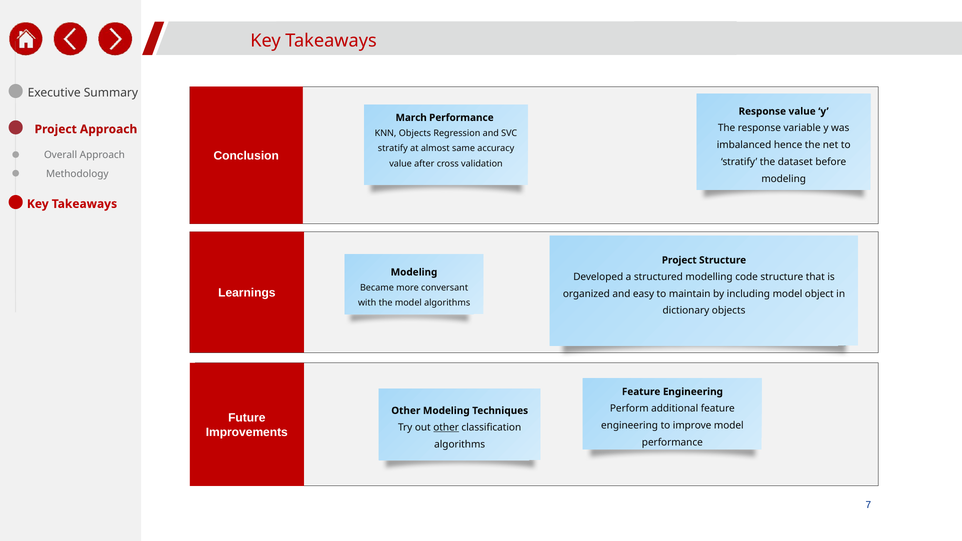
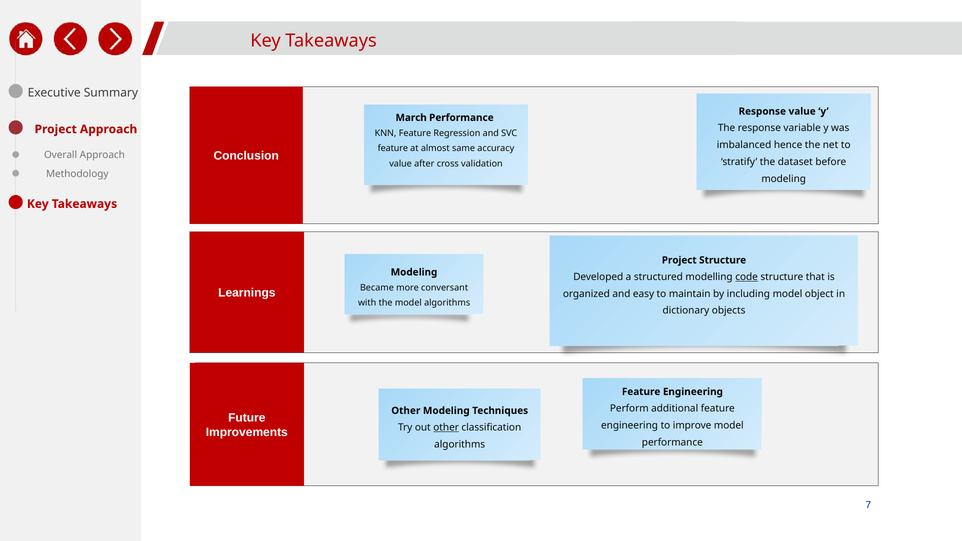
KNN Objects: Objects -> Feature
stratify at (393, 149): stratify -> feature
code underline: none -> present
